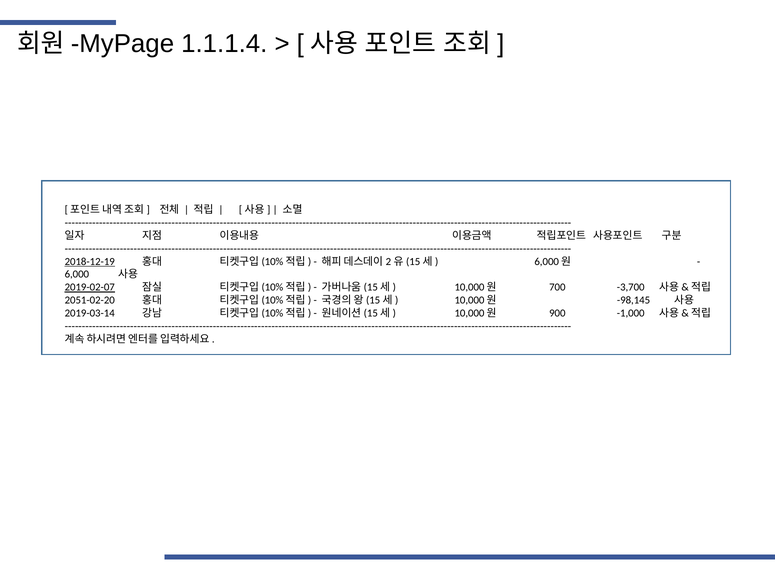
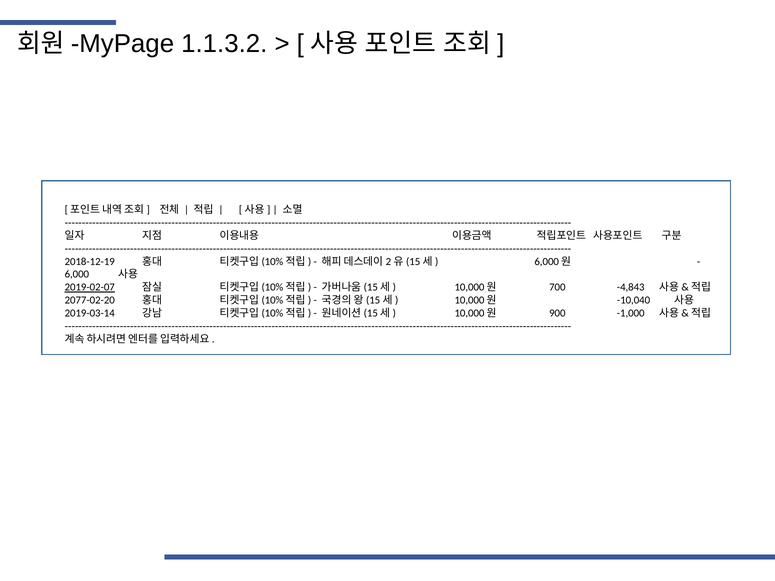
1.1.1.4: 1.1.1.4 -> 1.1.3.2
2018-12-19 underline: present -> none
-3,700: -3,700 -> -4,843
2051-02-20: 2051-02-20 -> 2077-02-20
-98,145: -98,145 -> -10,040
